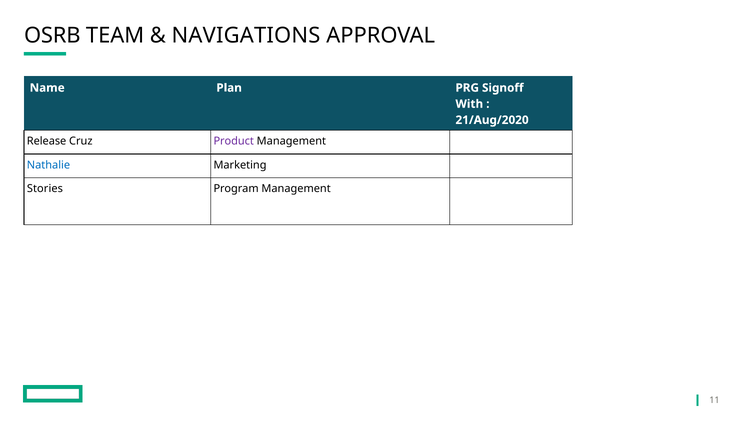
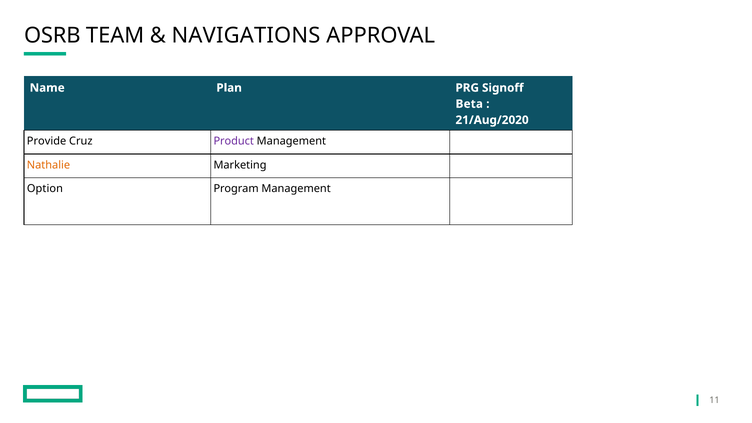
With: With -> Beta
Release: Release -> Provide
Nathalie colour: blue -> orange
Stories: Stories -> Option
